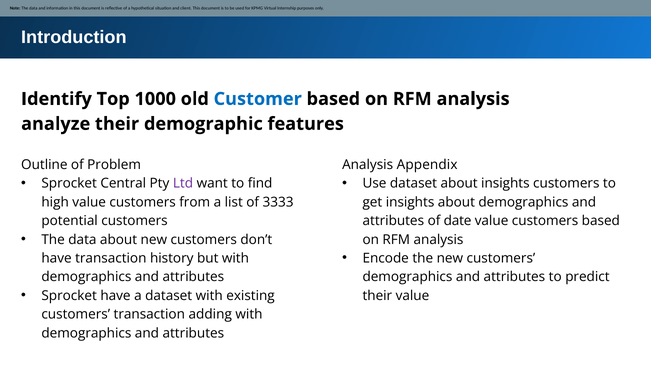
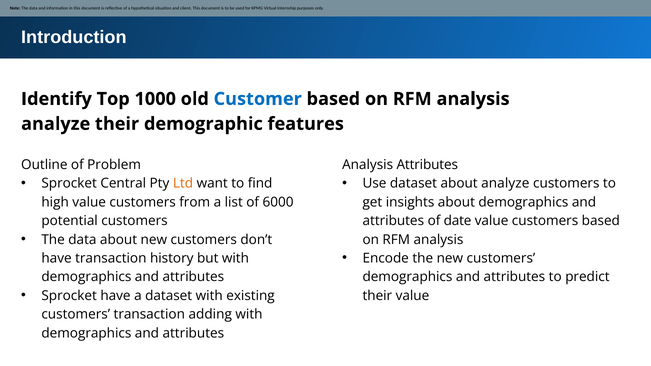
Analysis Appendix: Appendix -> Attributes
Ltd colour: purple -> orange
about insights: insights -> analyze
3333: 3333 -> 6000
